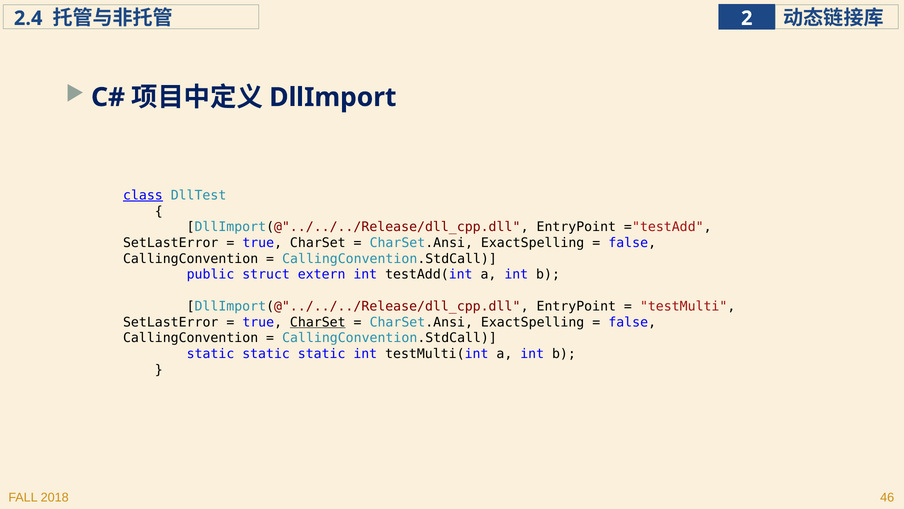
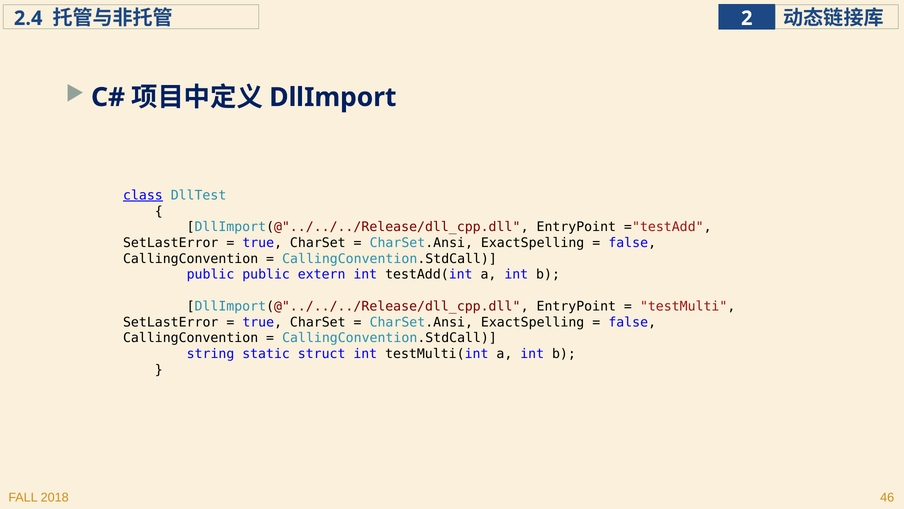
public struct: struct -> public
CharSet at (318, 322) underline: present -> none
static at (211, 353): static -> string
static at (322, 353): static -> struct
